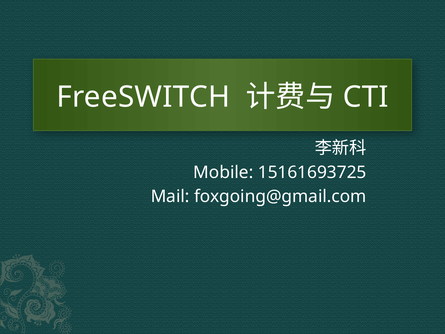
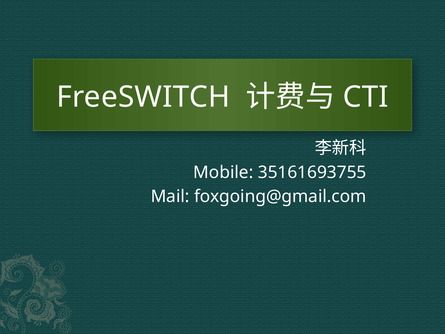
15161693725: 15161693725 -> 35161693755
